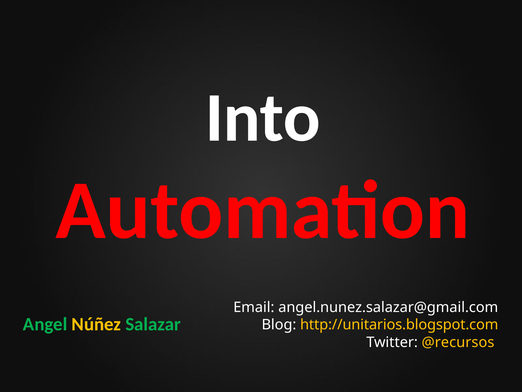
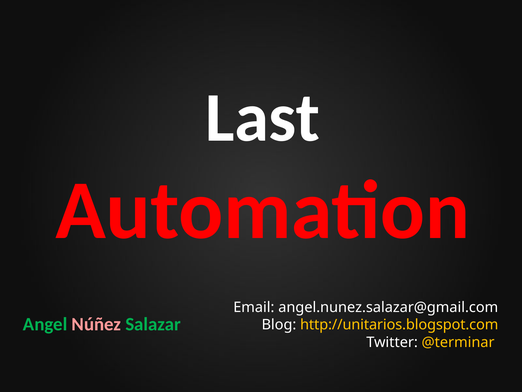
Into: Into -> Last
Núñez colour: yellow -> pink
@recursos: @recursos -> @terminar
